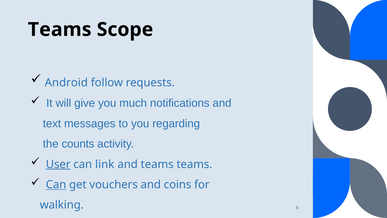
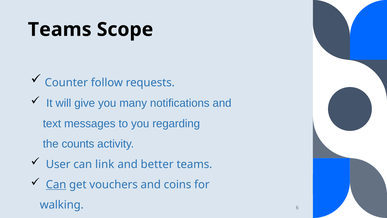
Android: Android -> Counter
much: much -> many
User underline: present -> none
and teams: teams -> better
